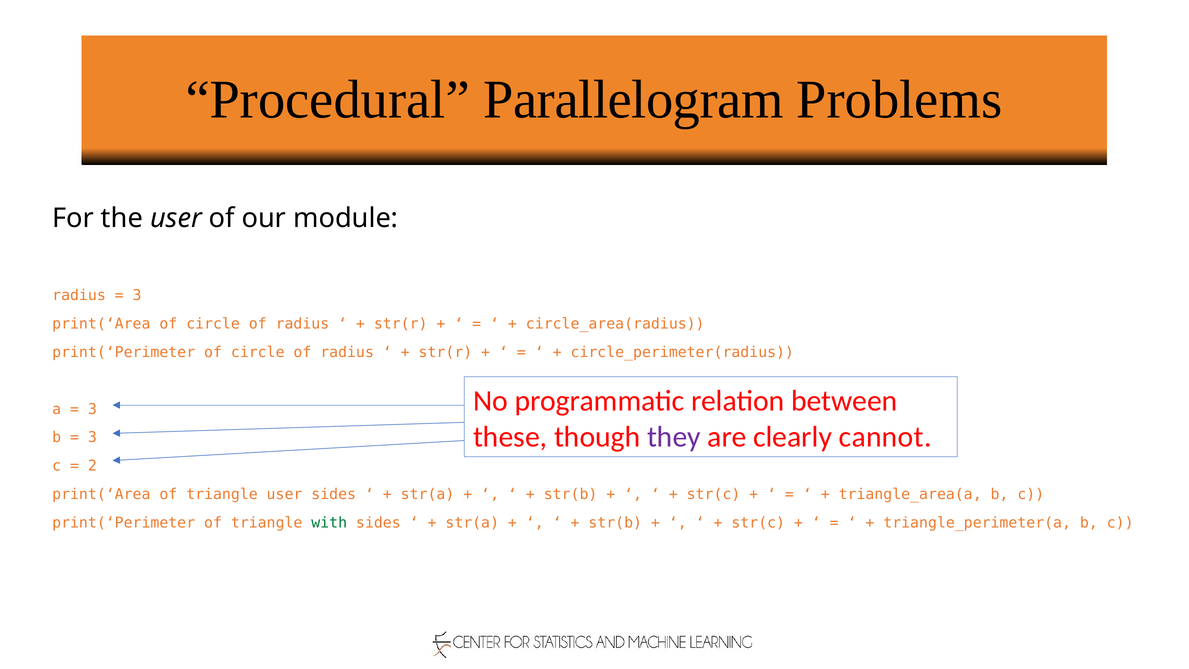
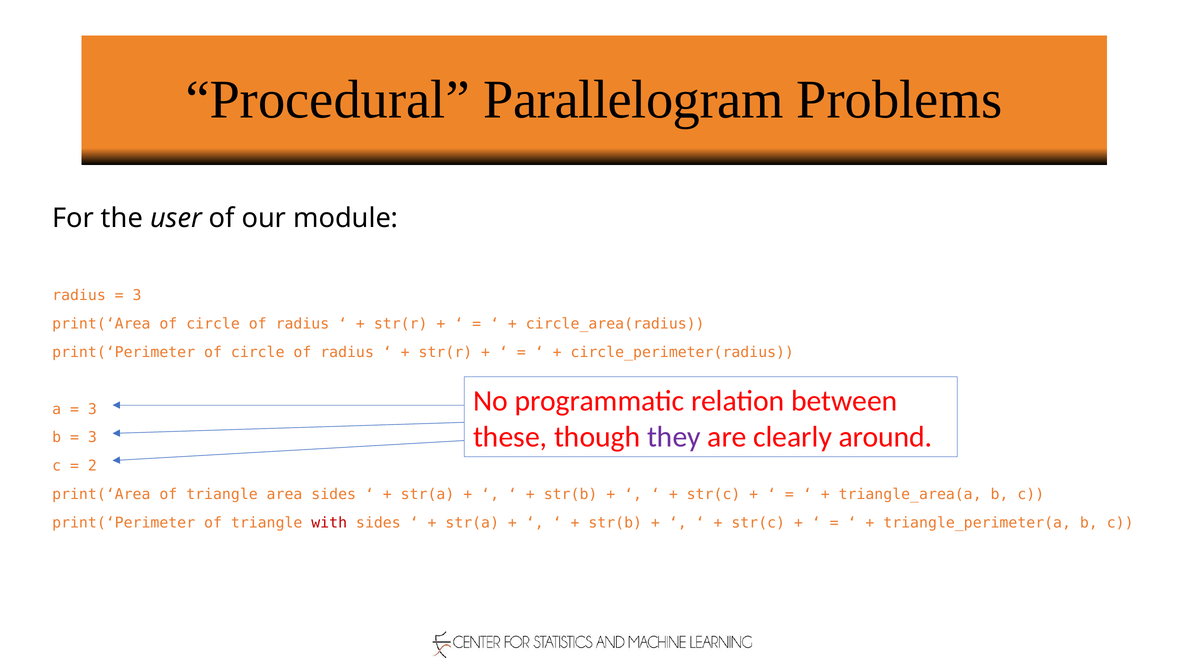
cannot: cannot -> around
triangle user: user -> area
with colour: green -> red
